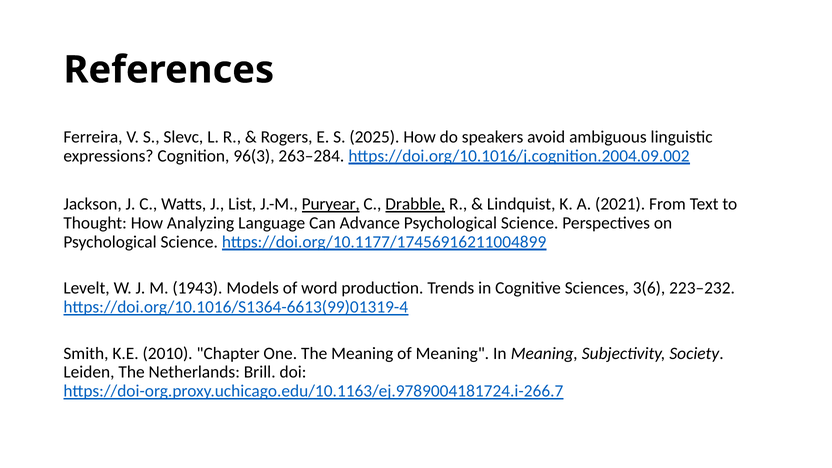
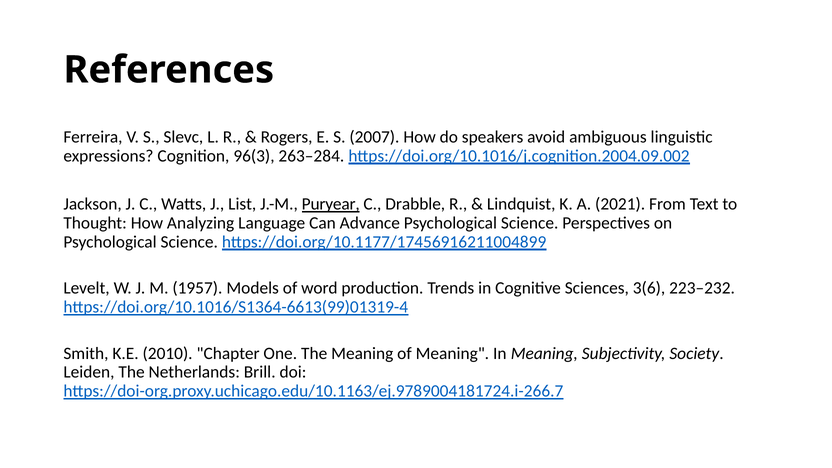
2025: 2025 -> 2007
Drabble underline: present -> none
1943: 1943 -> 1957
